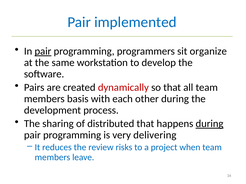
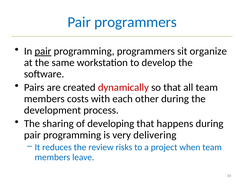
Pair implemented: implemented -> programmers
basis: basis -> costs
distributed: distributed -> developing
during at (210, 124) underline: present -> none
